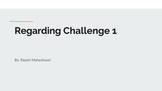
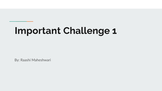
Regarding: Regarding -> Important
